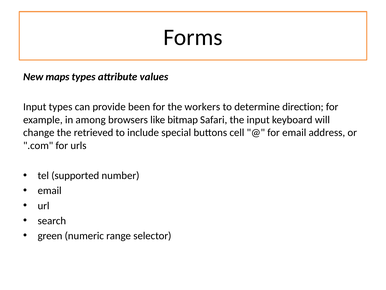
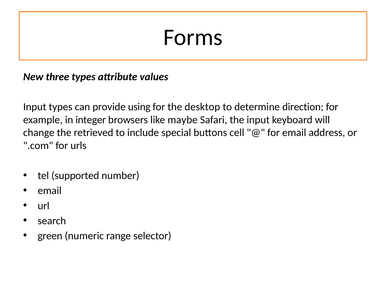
maps: maps -> three
been: been -> using
workers: workers -> desktop
among: among -> integer
bitmap: bitmap -> maybe
